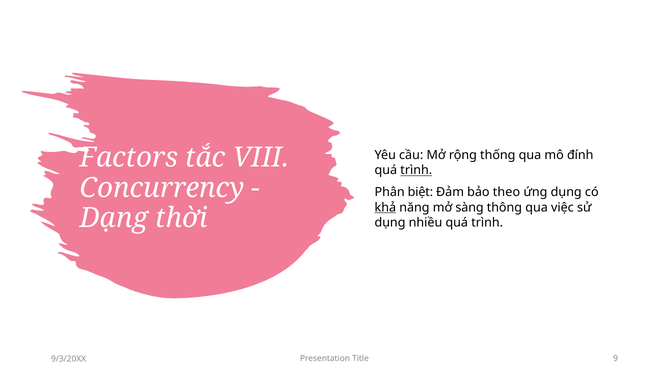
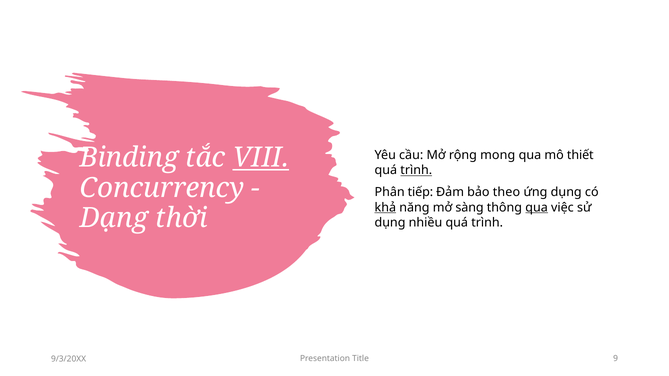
Factors: Factors -> Binding
VIII underline: none -> present
thống: thống -> mong
đính: đính -> thiết
biệt: biệt -> tiếp
qua at (537, 208) underline: none -> present
